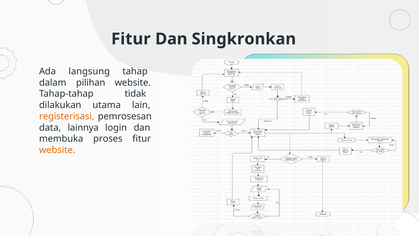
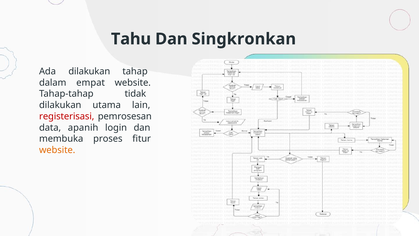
Fitur at (131, 39): Fitur -> Tahu
Ada langsung: langsung -> dilakukan
pilihan: pilihan -> empat
registerisasi colour: orange -> red
lainnya: lainnya -> apanih
